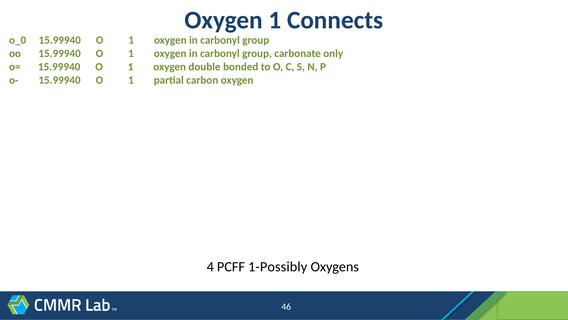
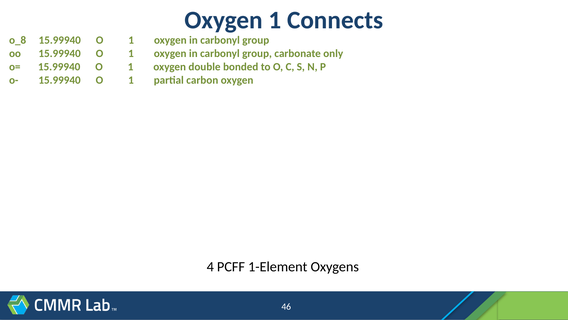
o_0: o_0 -> o_8
1-Possibly: 1-Possibly -> 1-Element
